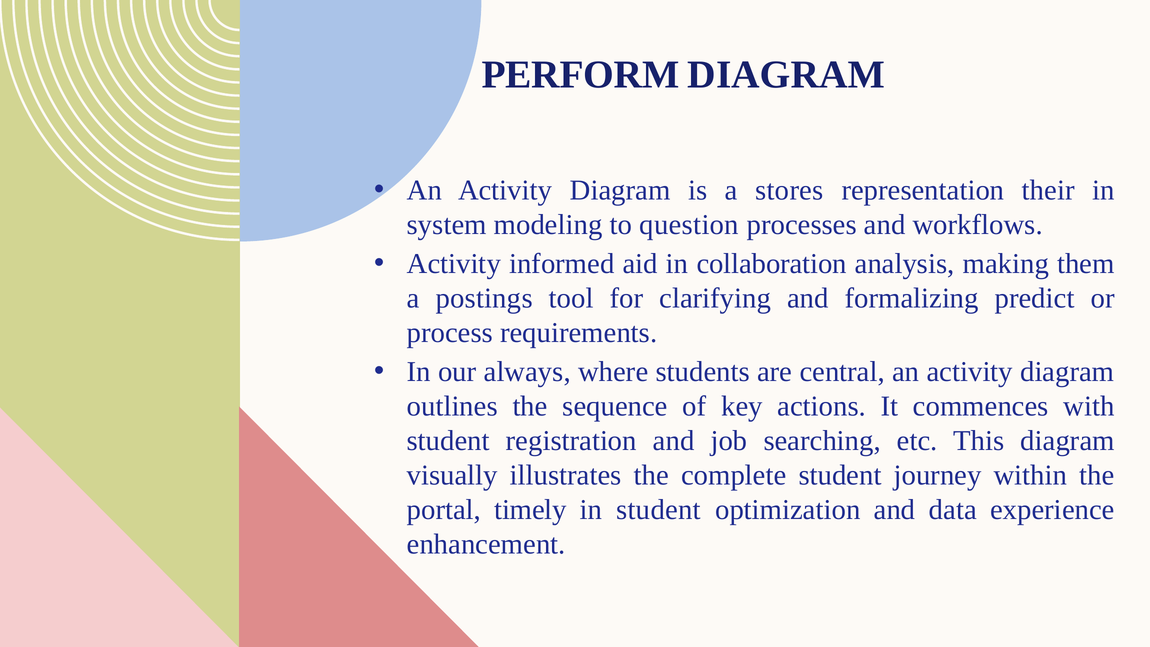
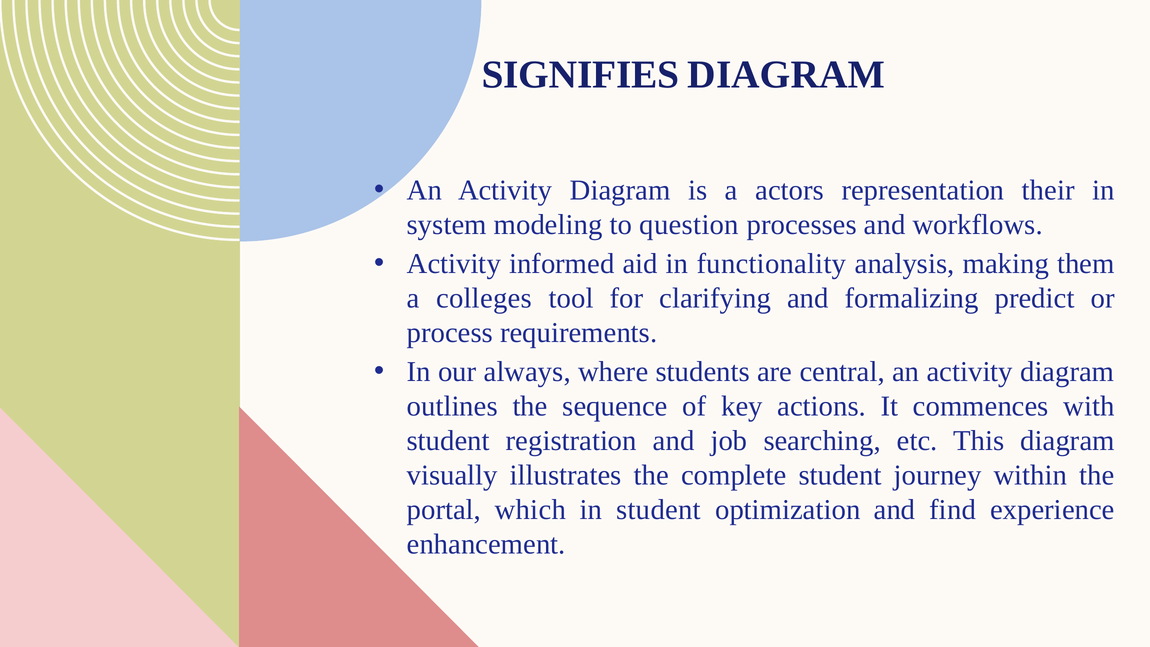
PERFORM: PERFORM -> SIGNIFIES
stores: stores -> actors
collaboration: collaboration -> functionality
postings: postings -> colleges
timely: timely -> which
data: data -> find
